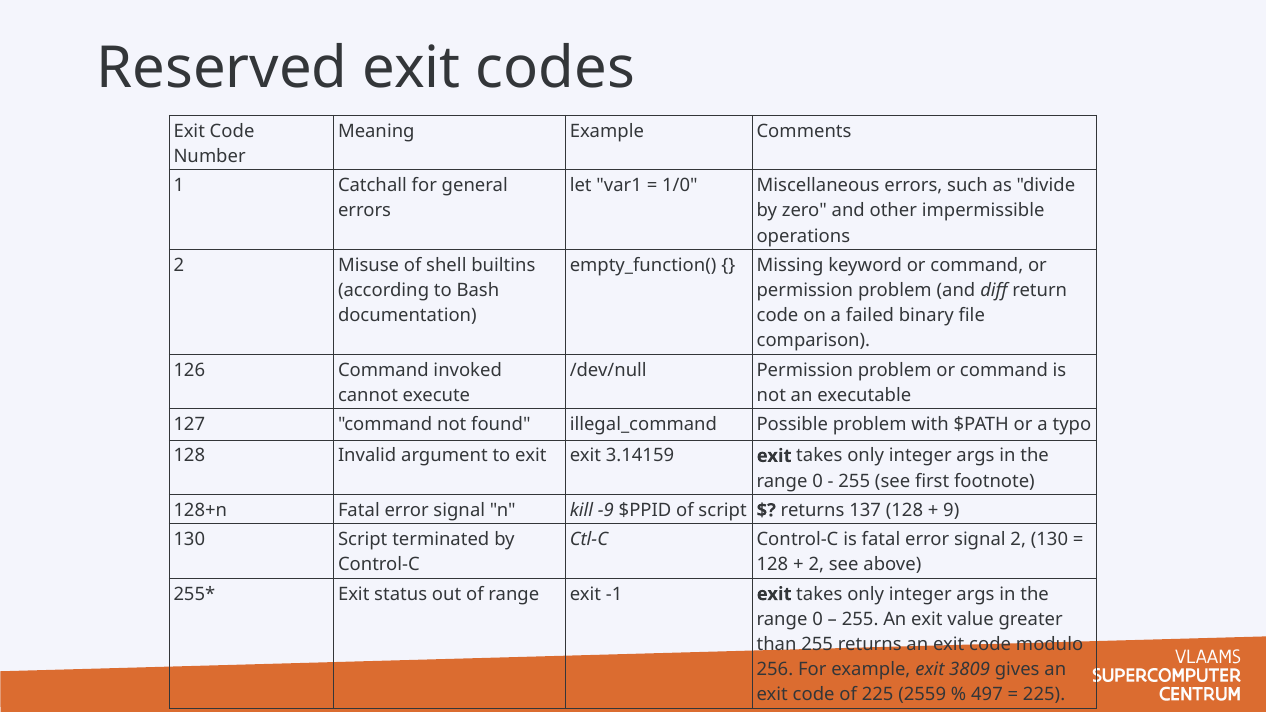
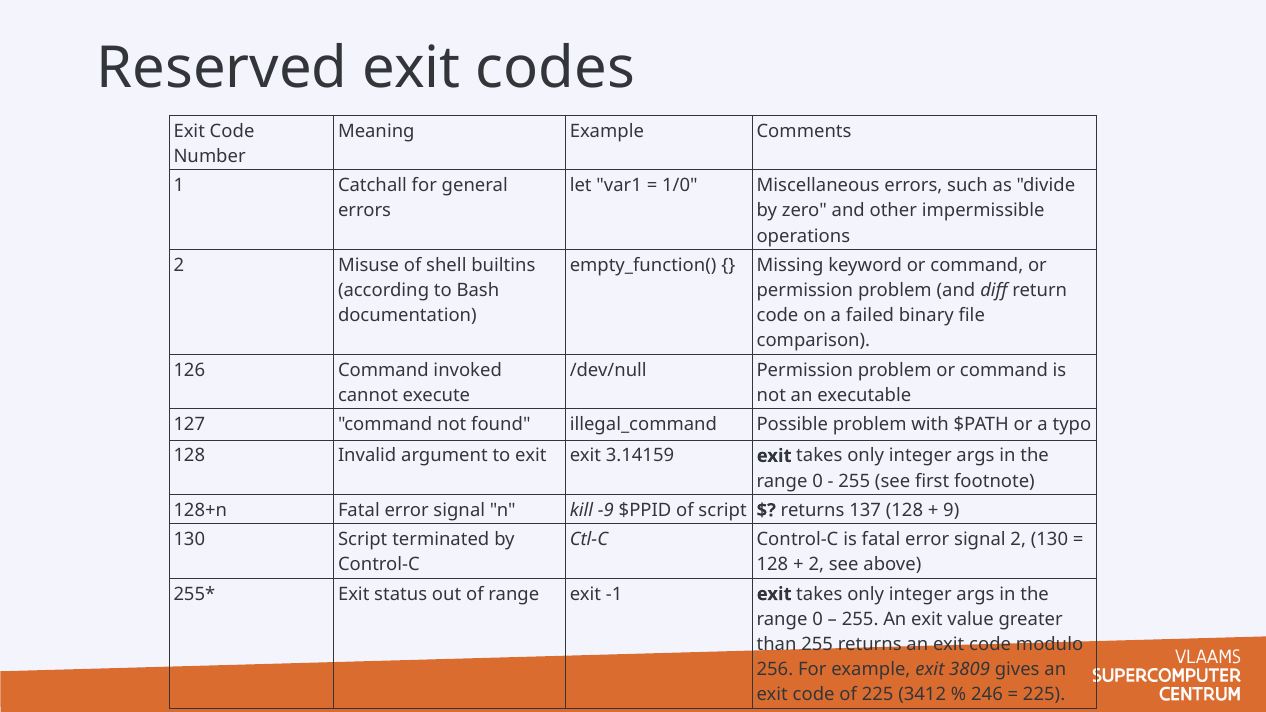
2559: 2559 -> 3412
497: 497 -> 246
